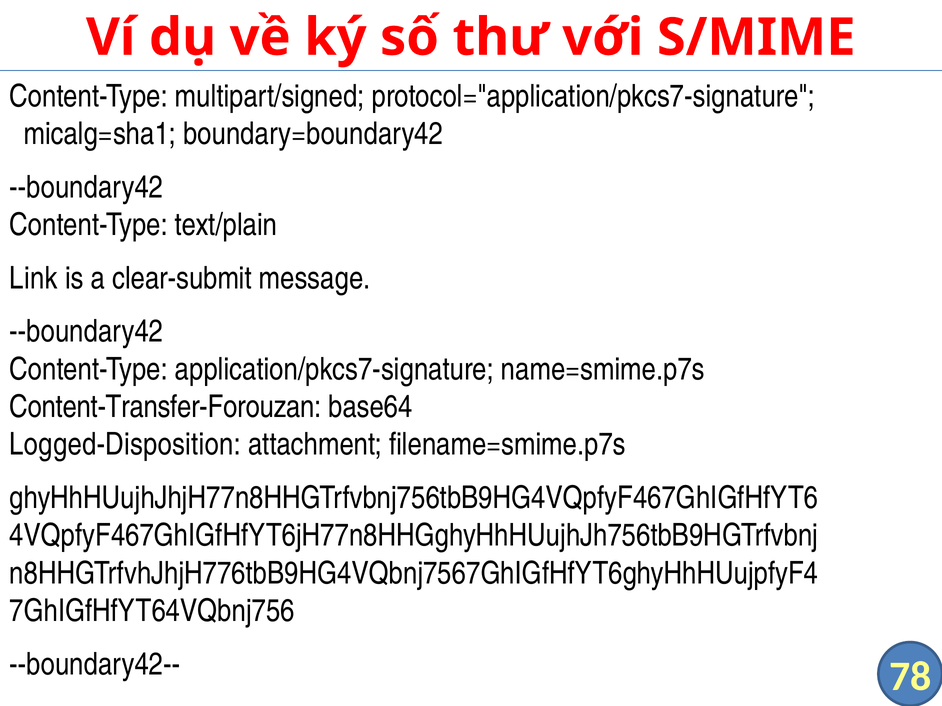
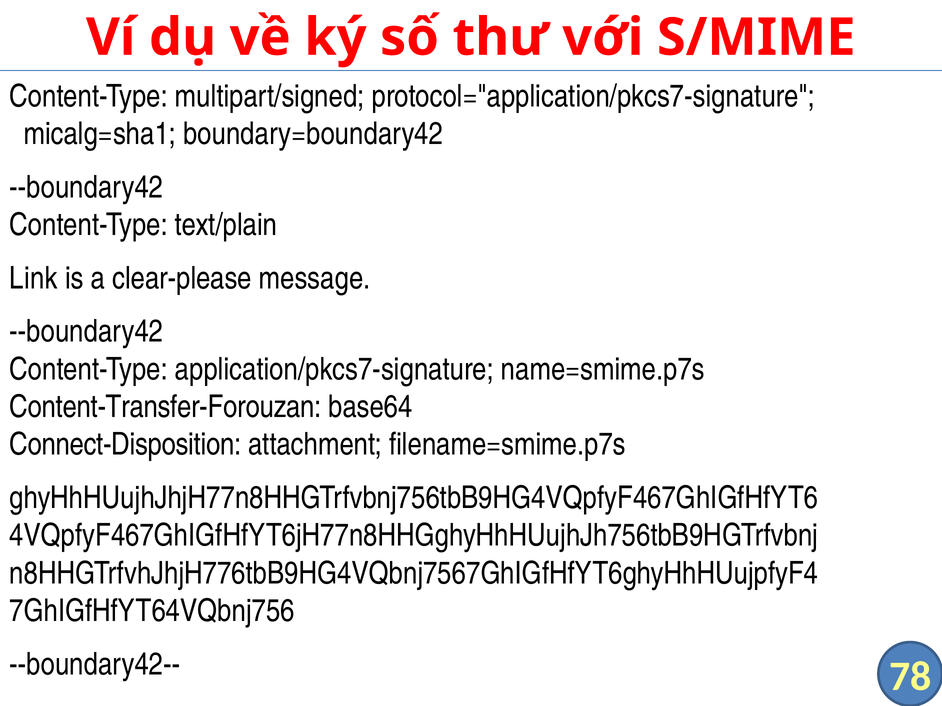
clear-submit: clear-submit -> clear-please
Logged-Disposition: Logged-Disposition -> Connect-Disposition
